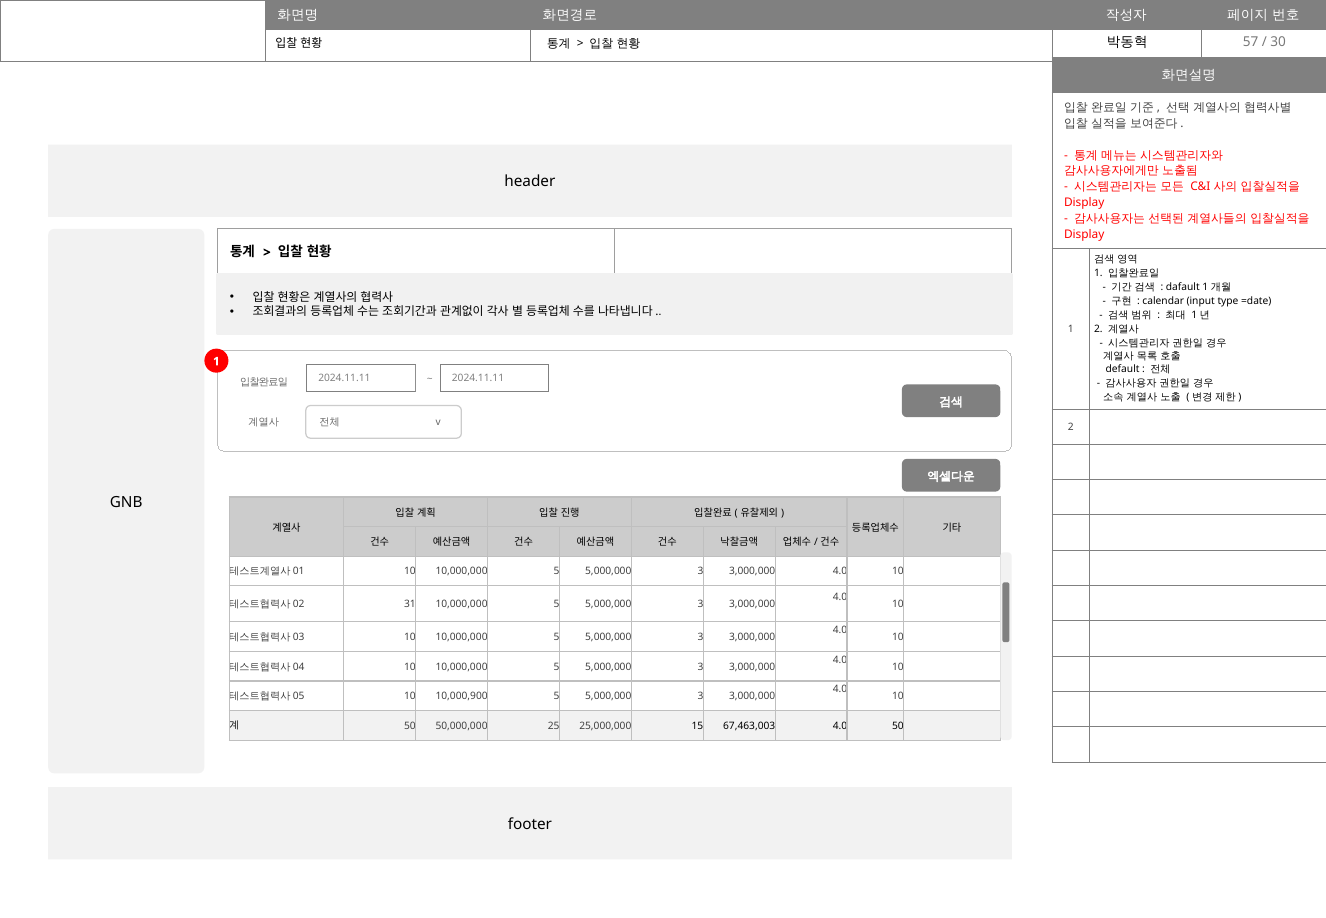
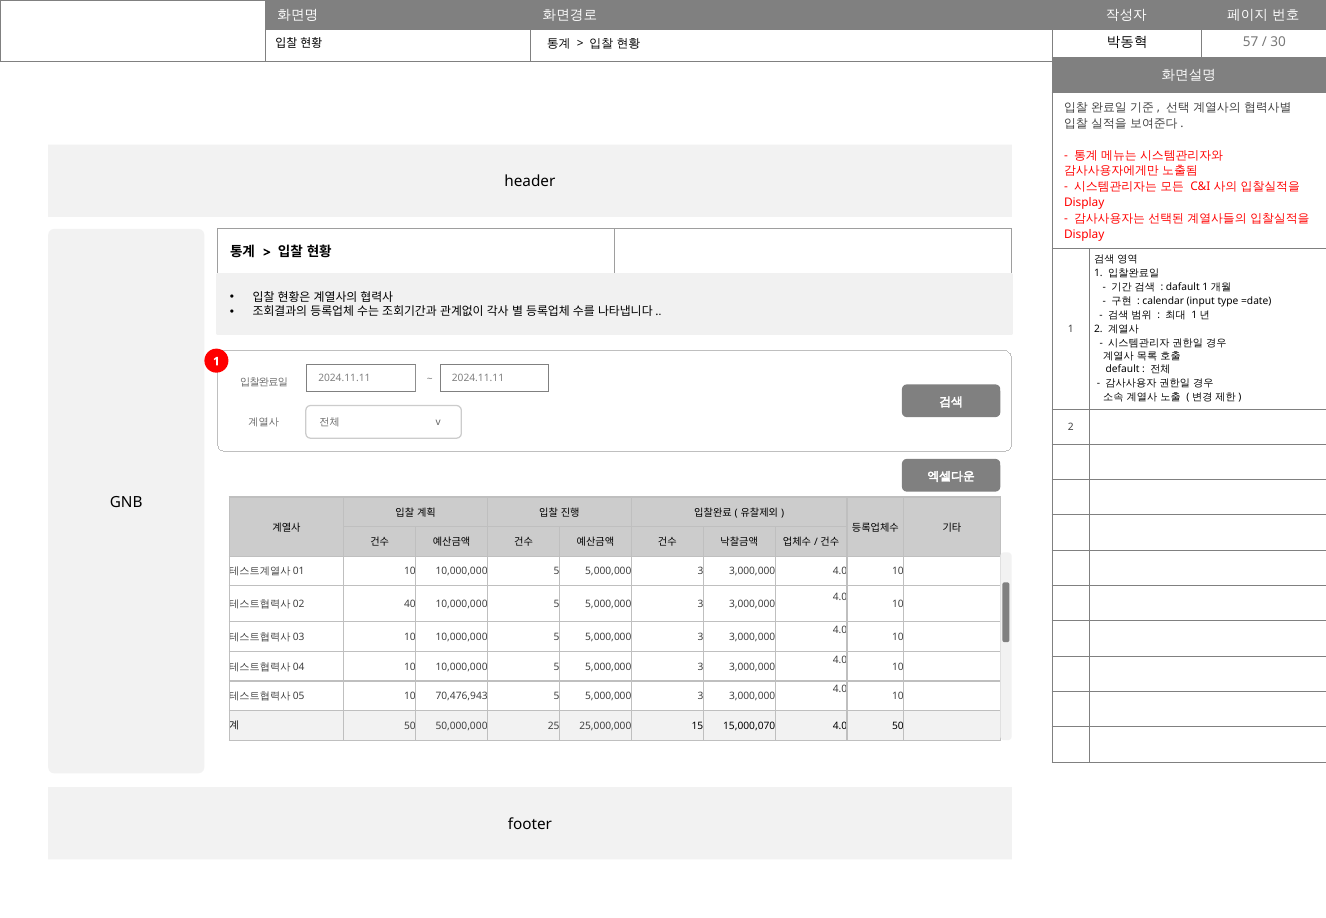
31: 31 -> 40
10,000,900: 10,000,900 -> 70,476,943
67,463,003: 67,463,003 -> 15,000,070
